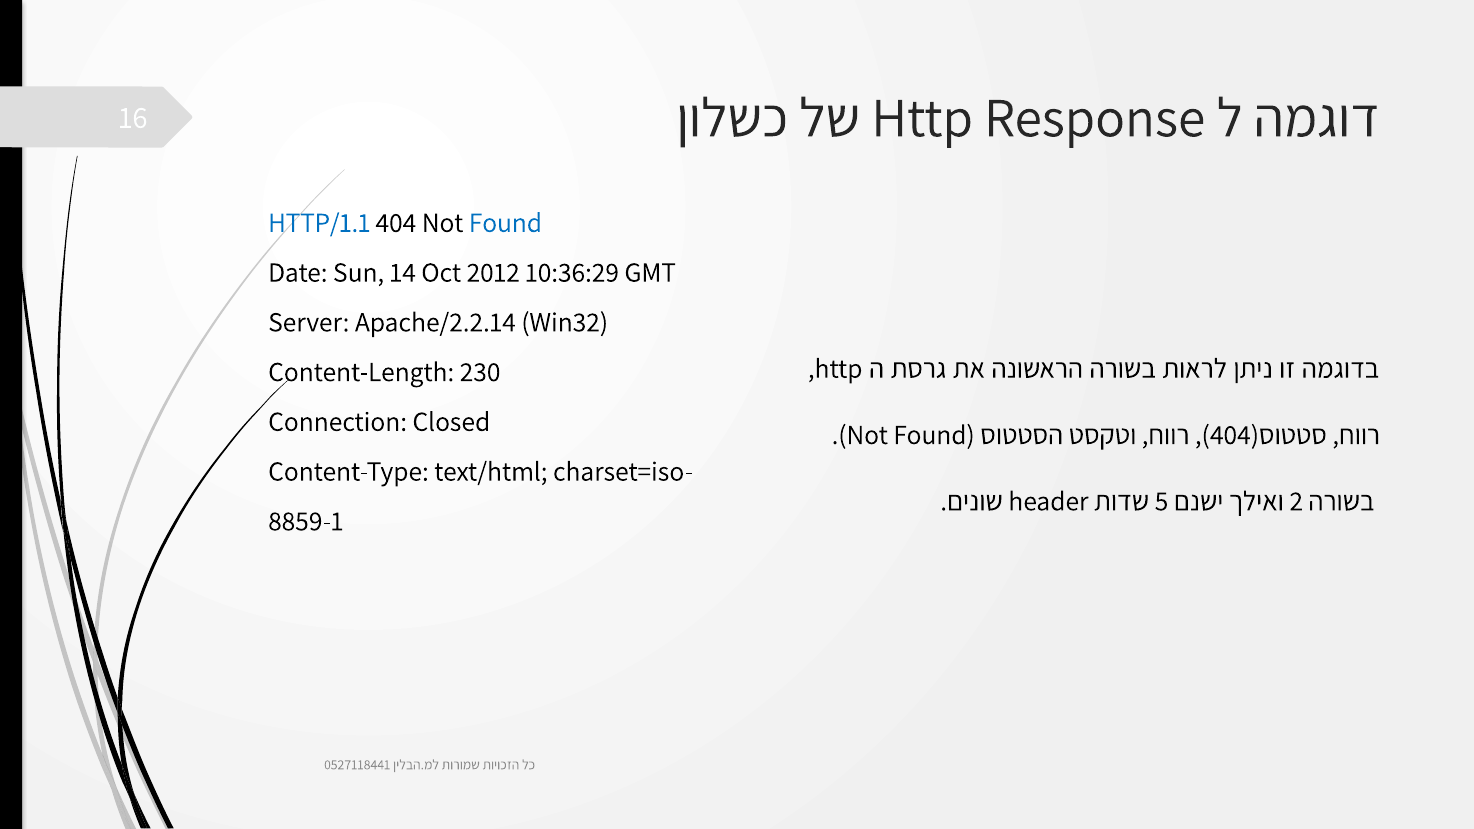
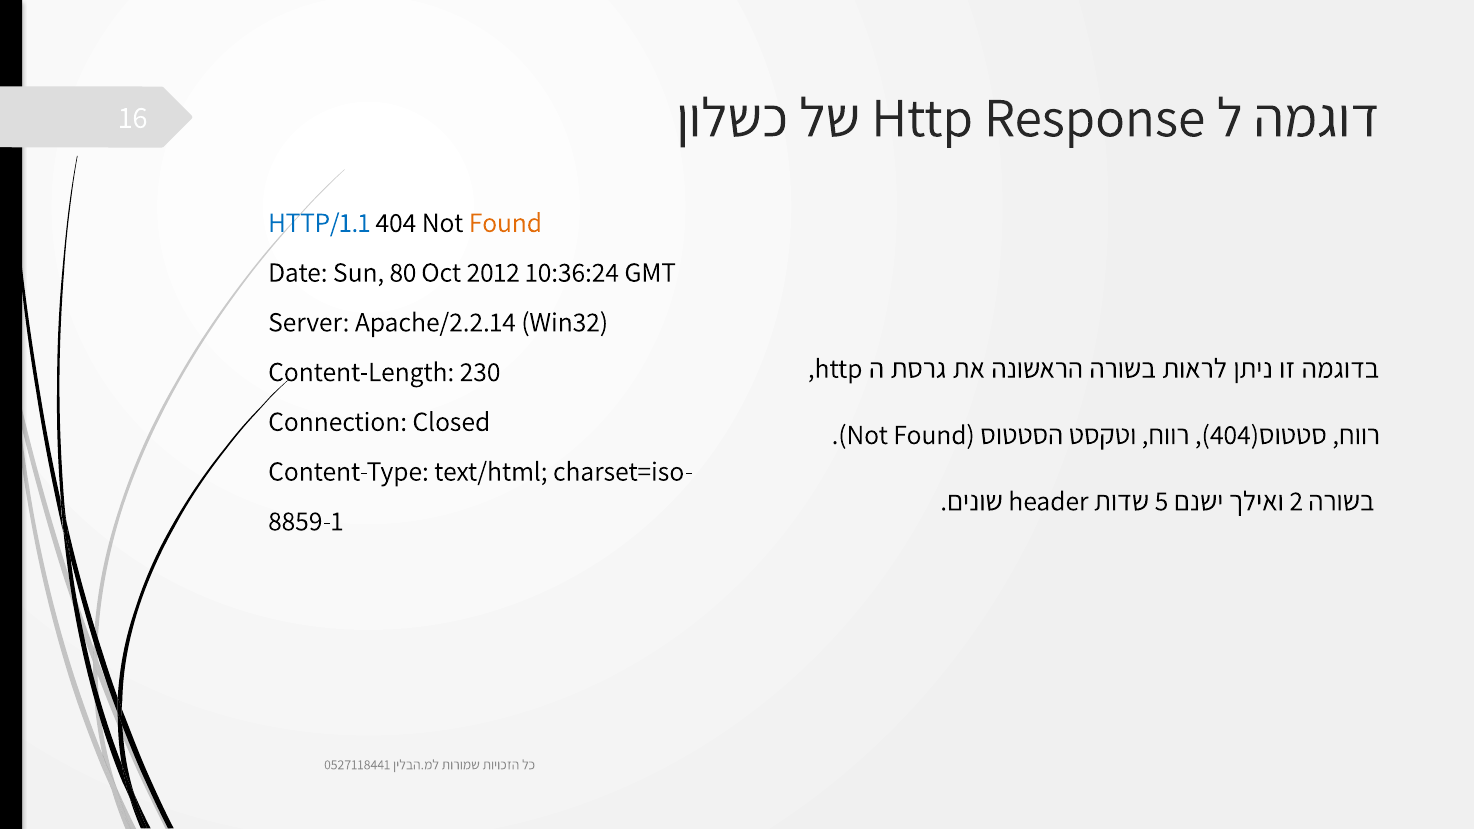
Found at (505, 223) colour: blue -> orange
14: 14 -> 80
10:36:29: 10:36:29 -> 10:36:24
